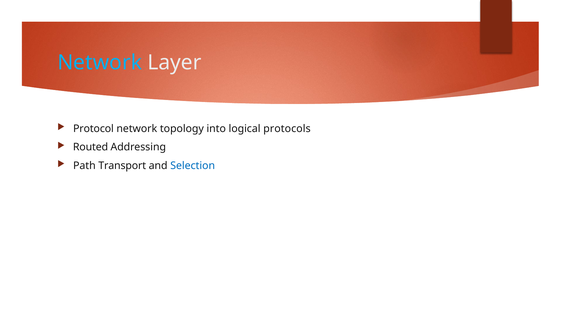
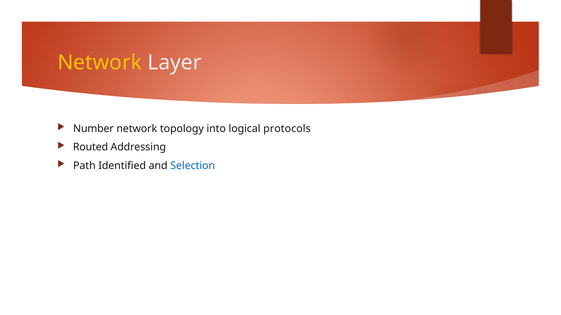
Network at (100, 63) colour: light blue -> yellow
Protocol: Protocol -> Number
Transport: Transport -> Identified
